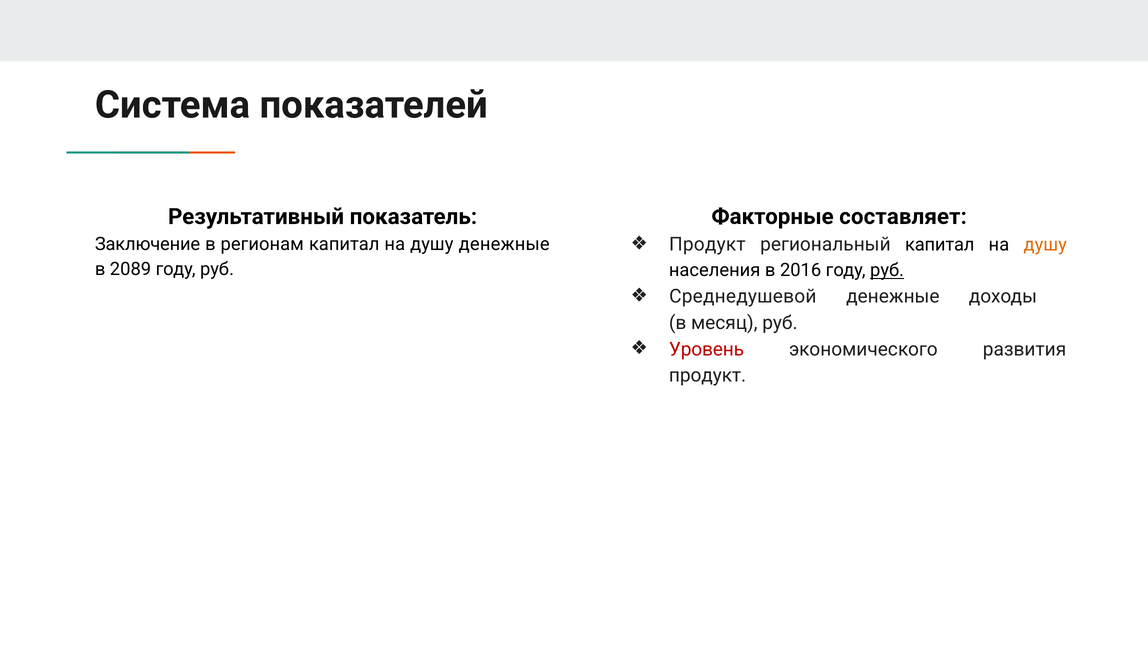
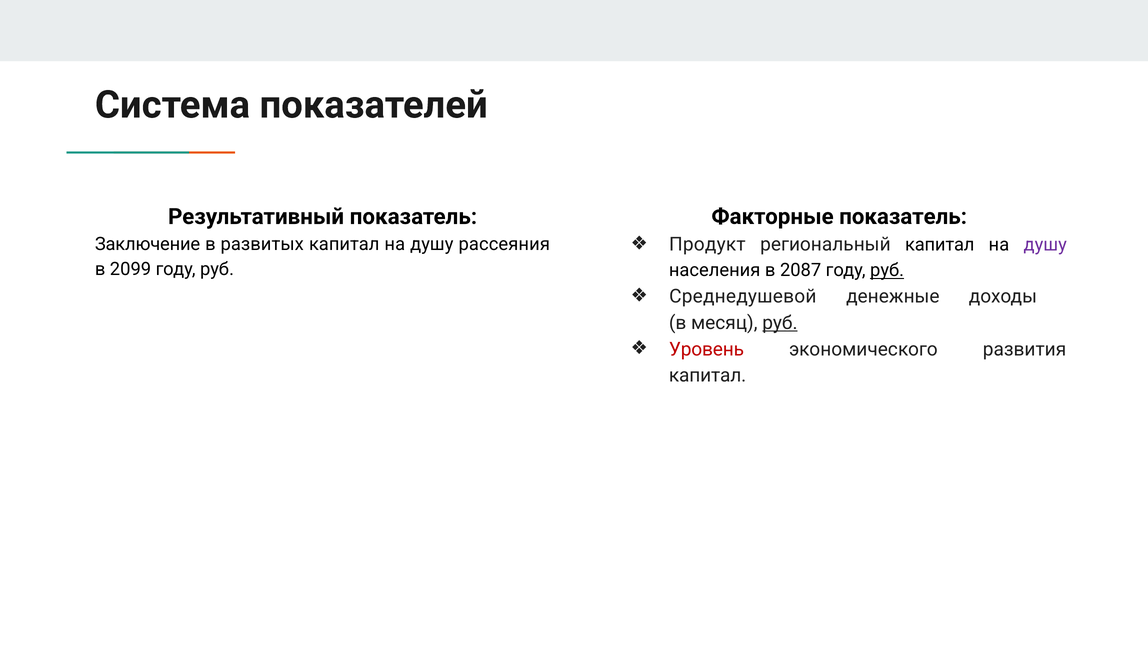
Факторные составляет: составляет -> показатель
душу at (1045, 245) colour: orange -> purple
регионам: регионам -> развитых
душу денежные: денежные -> рассеяния
2089: 2089 -> 2099
2016: 2016 -> 2087
руб at (780, 323) underline: none -> present
продукт at (708, 375): продукт -> капитал
